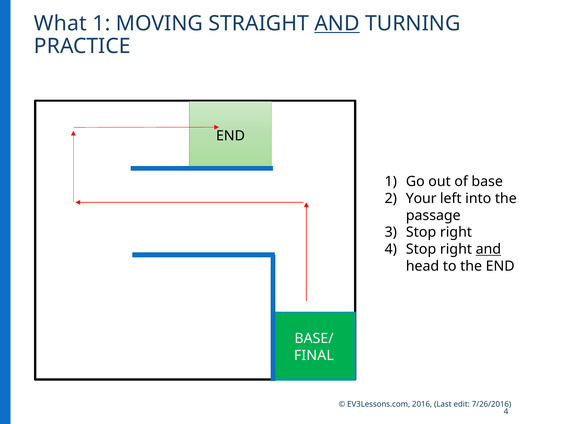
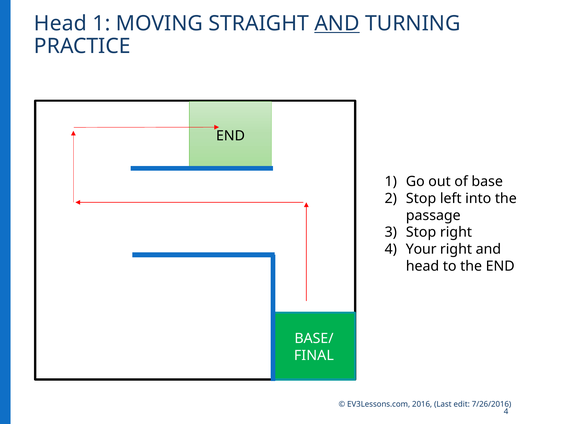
What at (60, 23): What -> Head
Your at (421, 199): Your -> Stop
4 Stop: Stop -> Your
and at (488, 250) underline: present -> none
